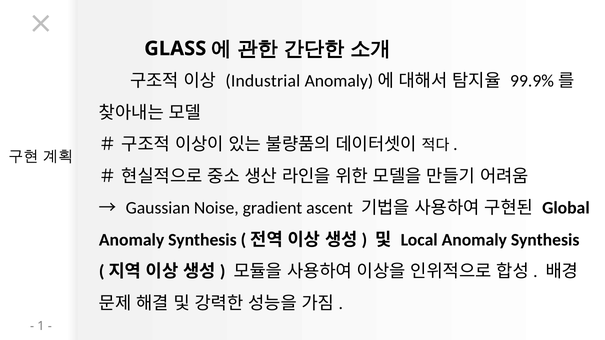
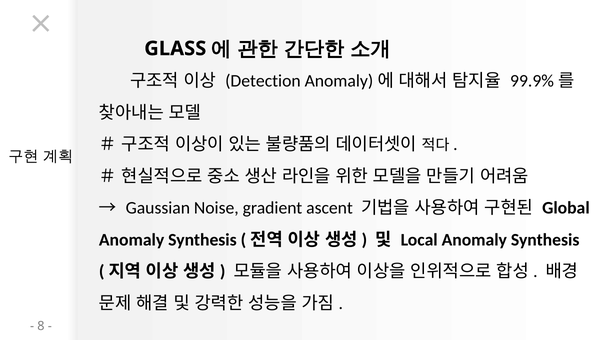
Industrial: Industrial -> Detection
1: 1 -> 8
